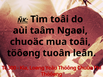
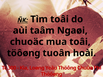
leân: leân -> hoài
